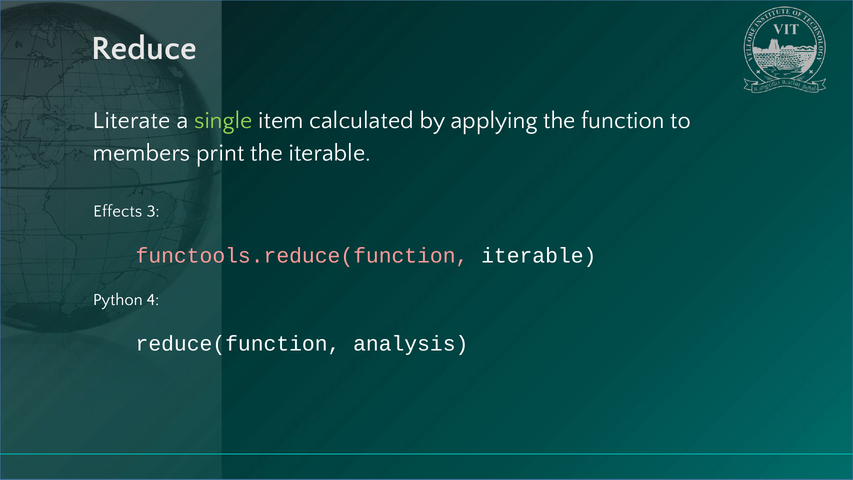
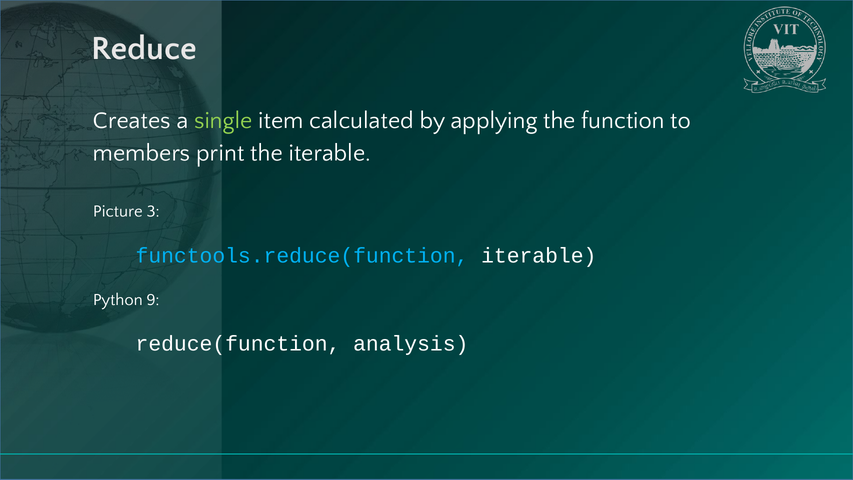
Literate: Literate -> Creates
Effects: Effects -> Picture
functools.reduce(function colour: pink -> light blue
4: 4 -> 9
